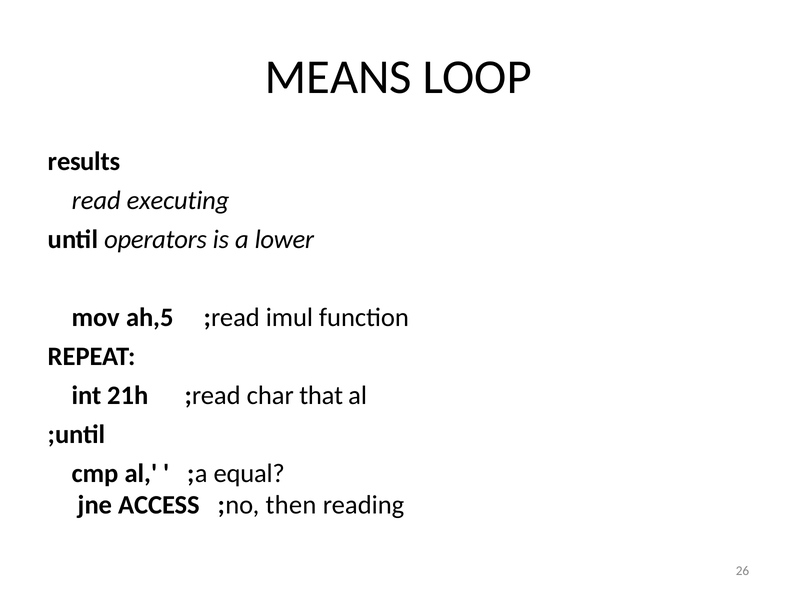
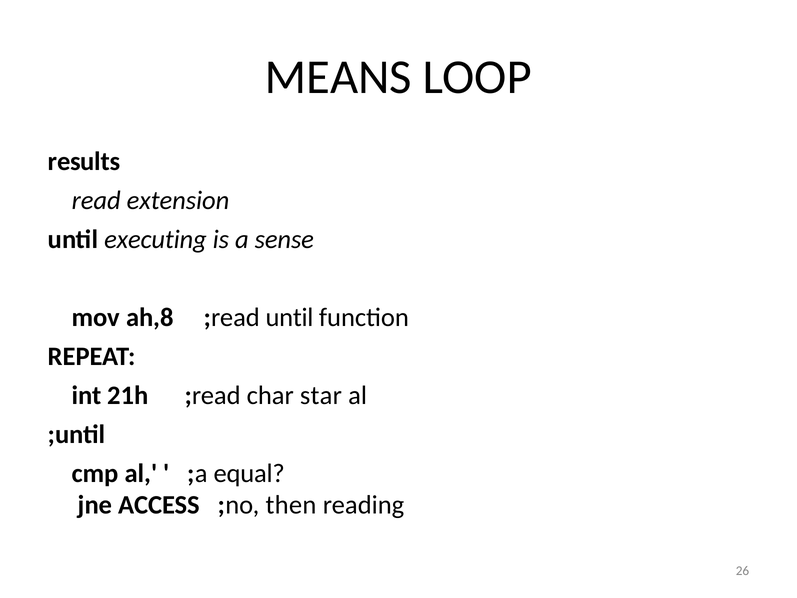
executing: executing -> extension
operators: operators -> executing
lower: lower -> sense
ah,5: ah,5 -> ah,8
;read imul: imul -> until
that: that -> star
